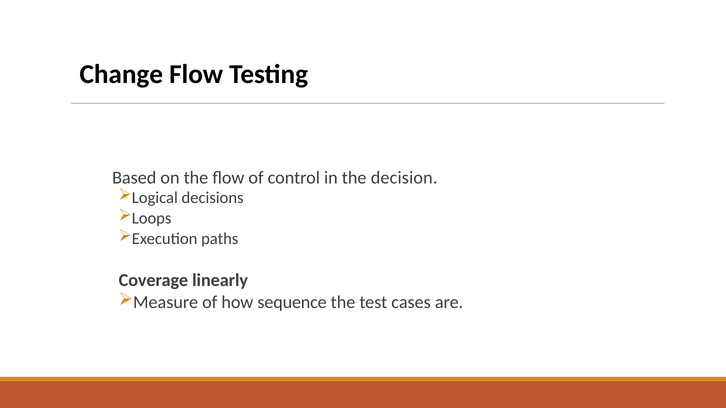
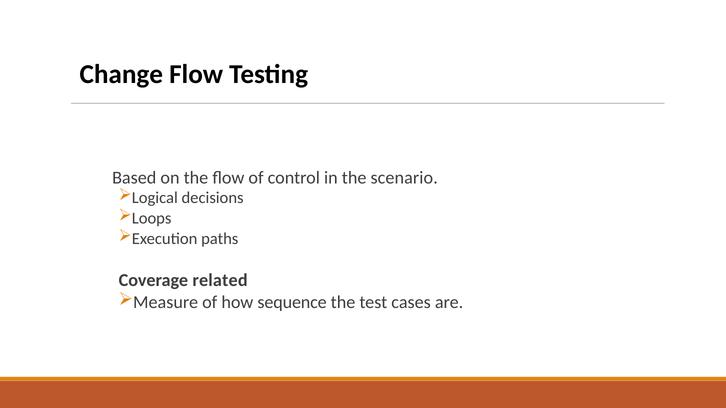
decision: decision -> scenario
linearly: linearly -> related
